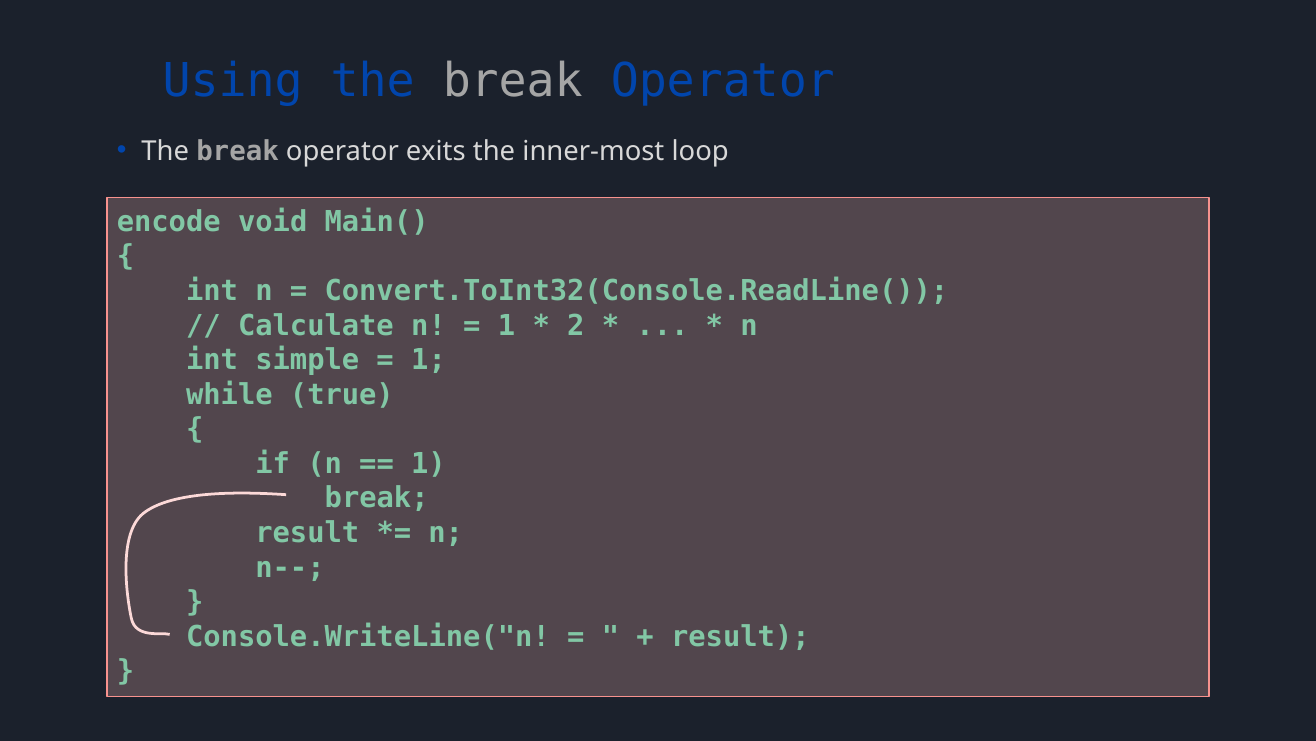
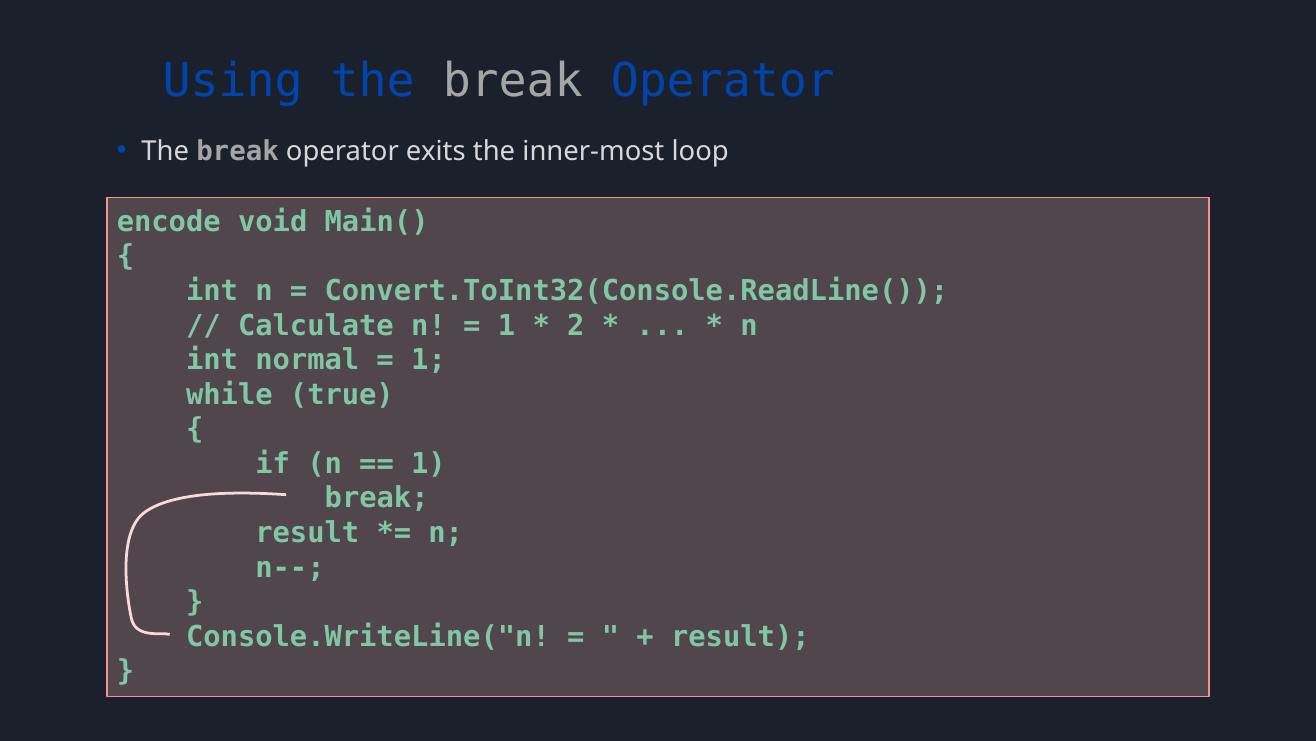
simple: simple -> normal
